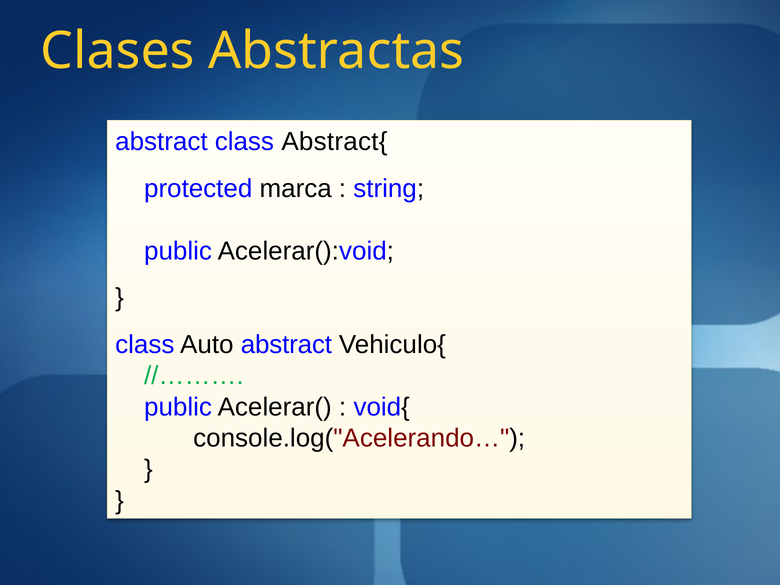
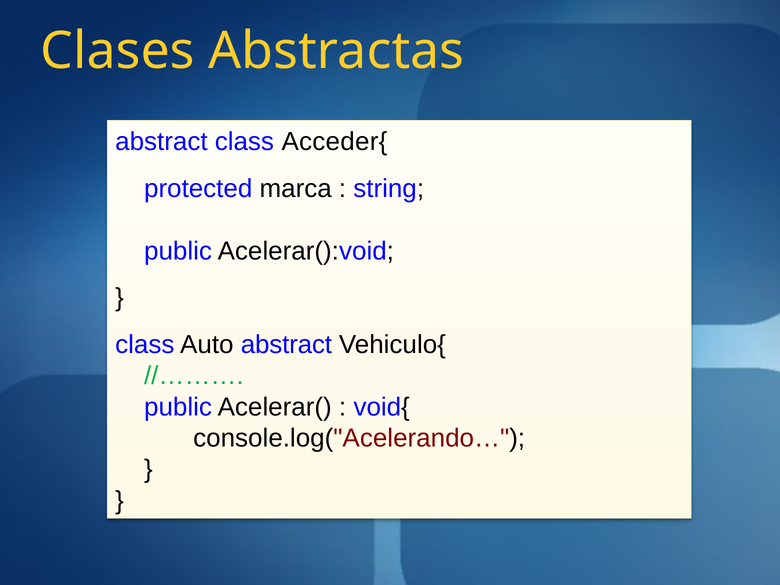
Abstract{: Abstract{ -> Acceder{
